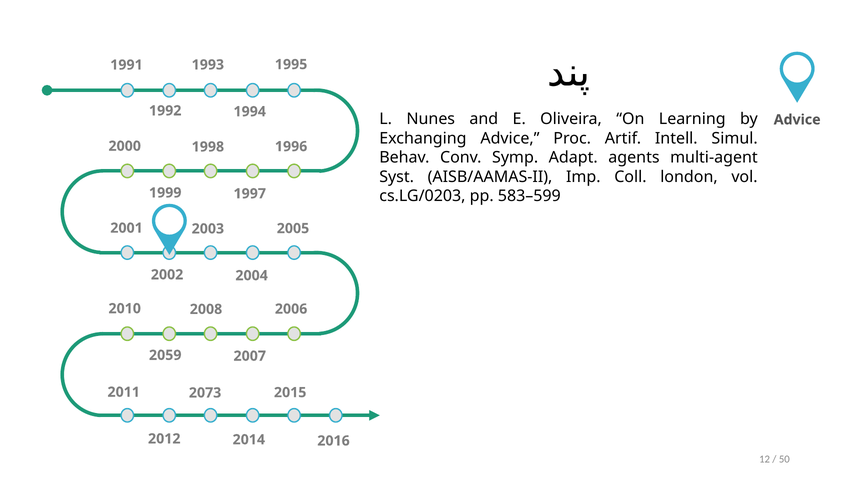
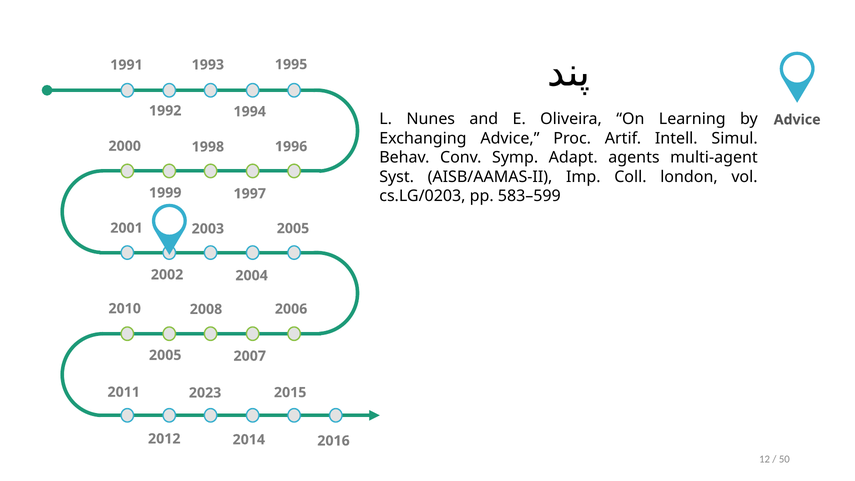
2059 at (165, 355): 2059 -> 2005
2073: 2073 -> 2023
